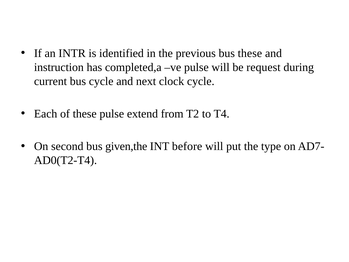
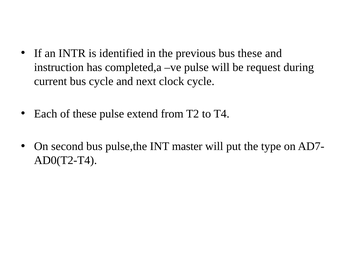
given,the: given,the -> pulse,the
before: before -> master
